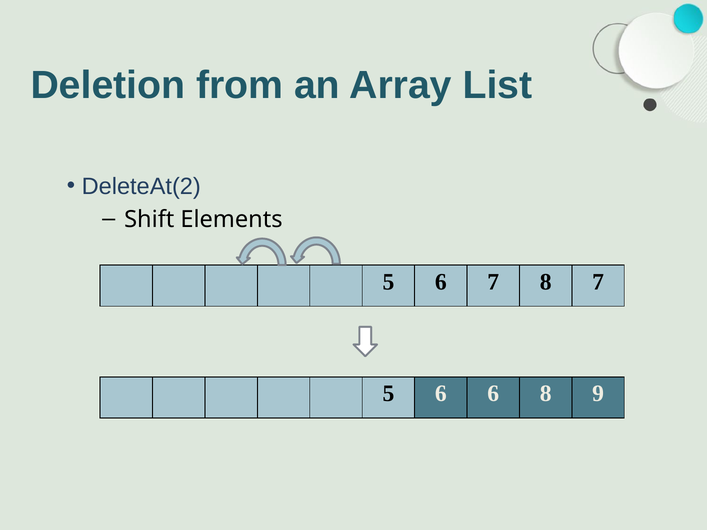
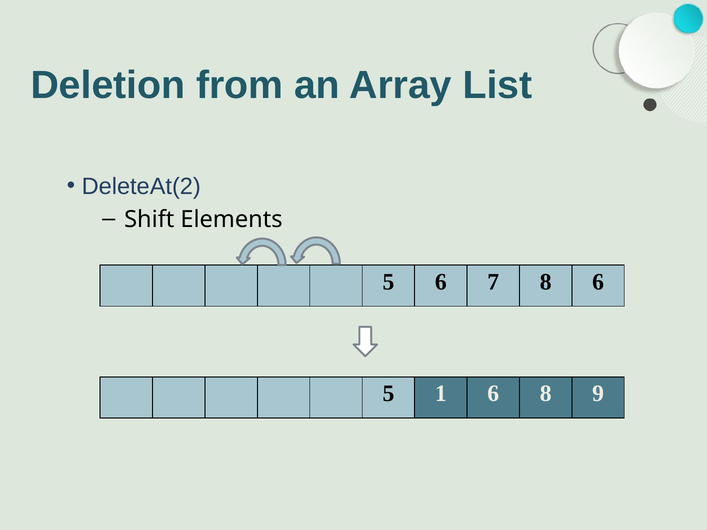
8 7: 7 -> 6
6 at (441, 394): 6 -> 1
